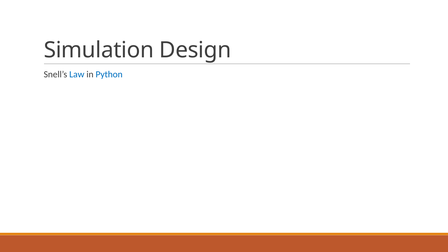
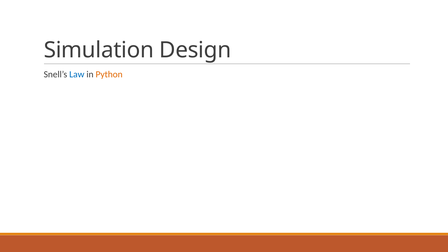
Python colour: blue -> orange
